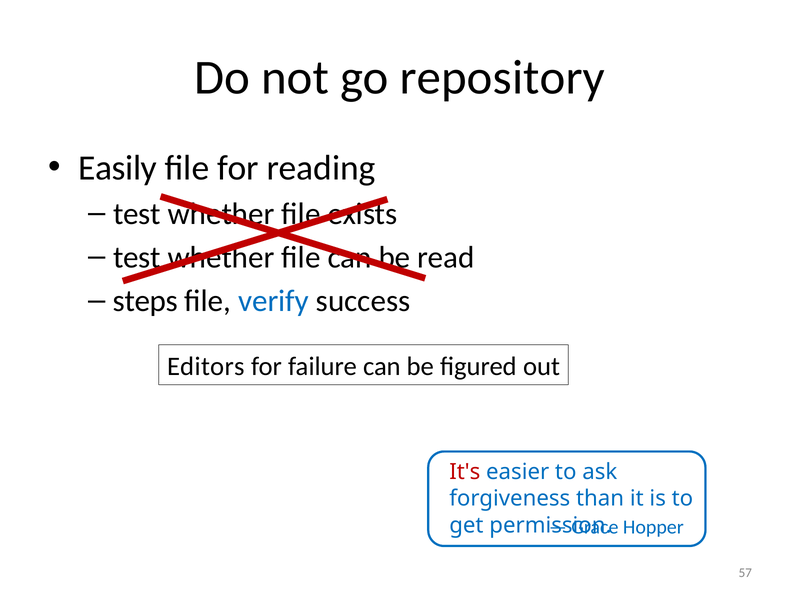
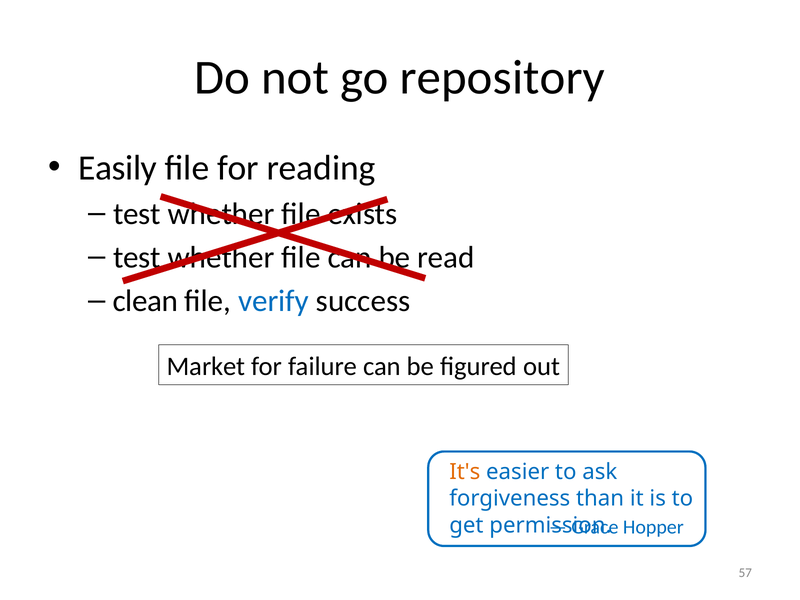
steps: steps -> clean
Editors: Editors -> Market
It's colour: red -> orange
